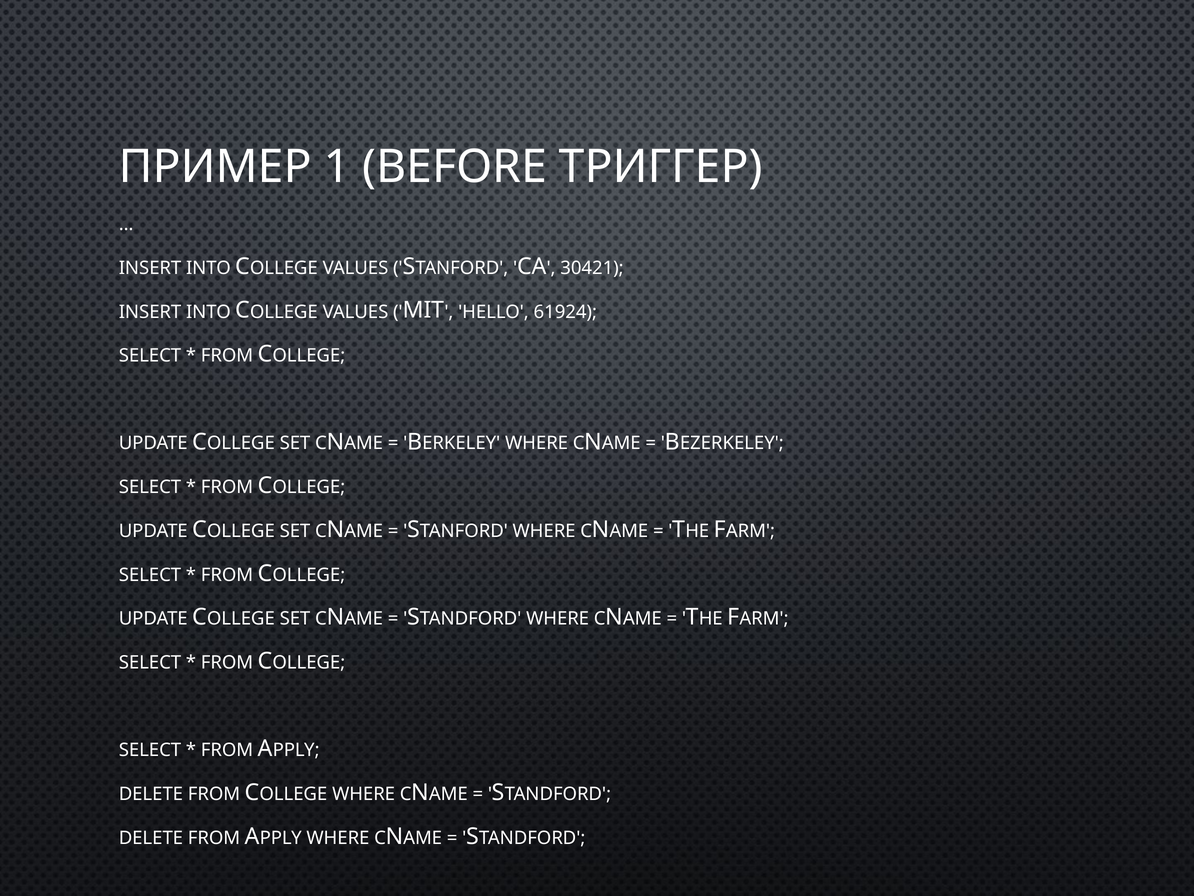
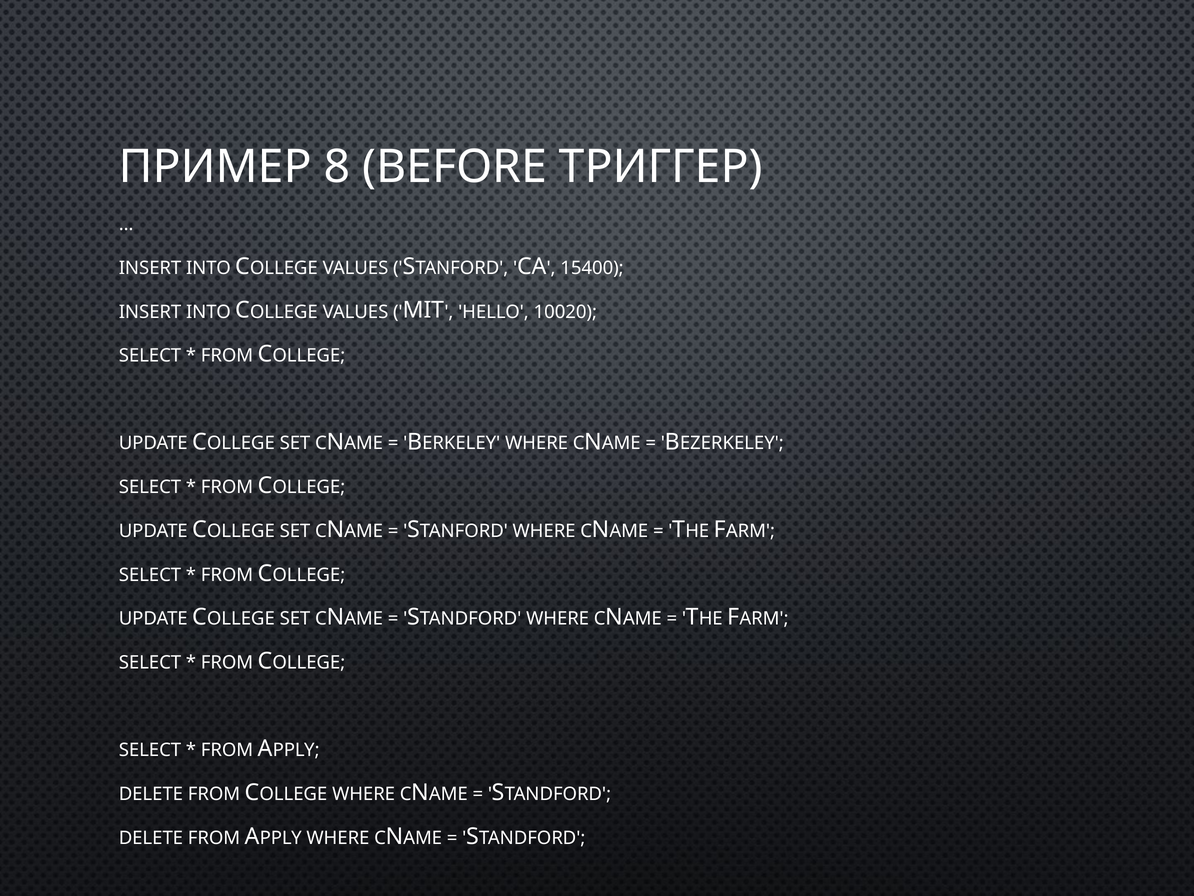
1: 1 -> 8
30421: 30421 -> 15400
61924: 61924 -> 10020
